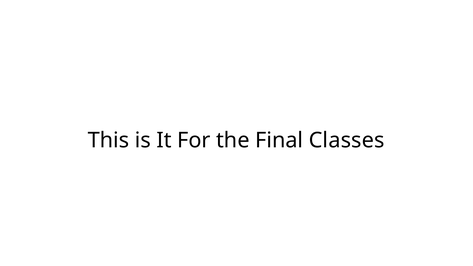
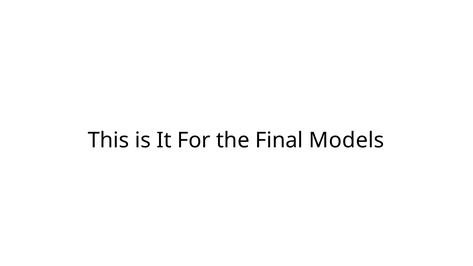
Classes: Classes -> Models
